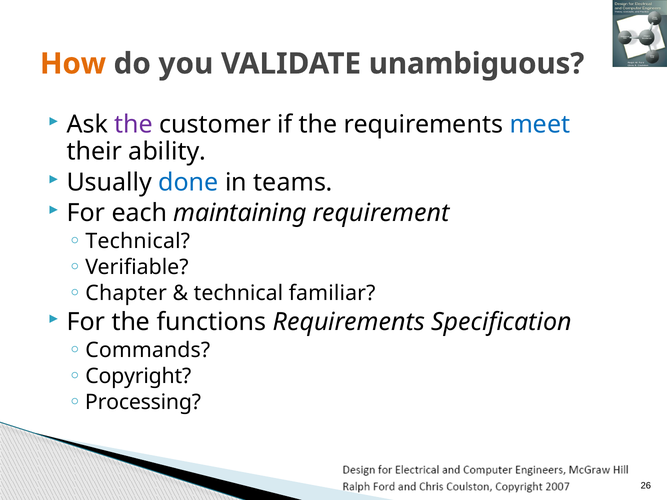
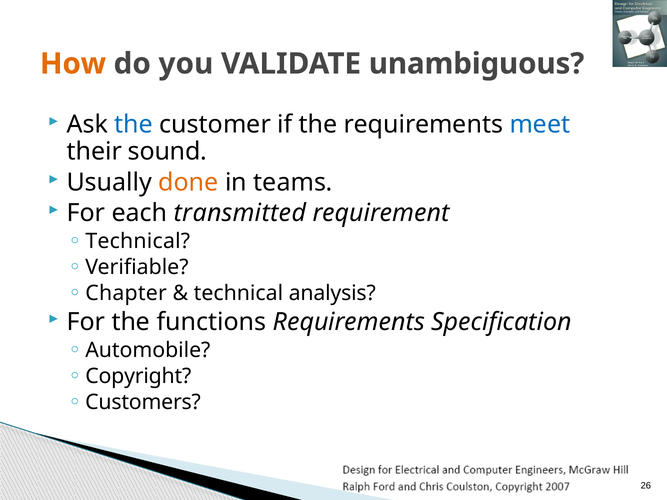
the at (134, 125) colour: purple -> blue
ability: ability -> sound
done colour: blue -> orange
maintaining: maintaining -> transmitted
familiar: familiar -> analysis
Commands: Commands -> Automobile
Processing: Processing -> Customers
